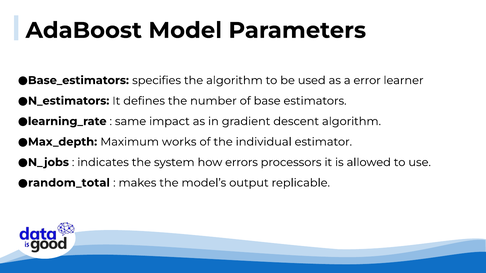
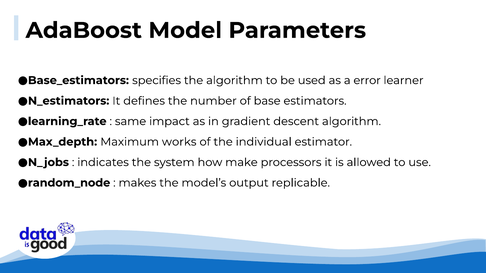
errors: errors -> make
random_total: random_total -> random_node
